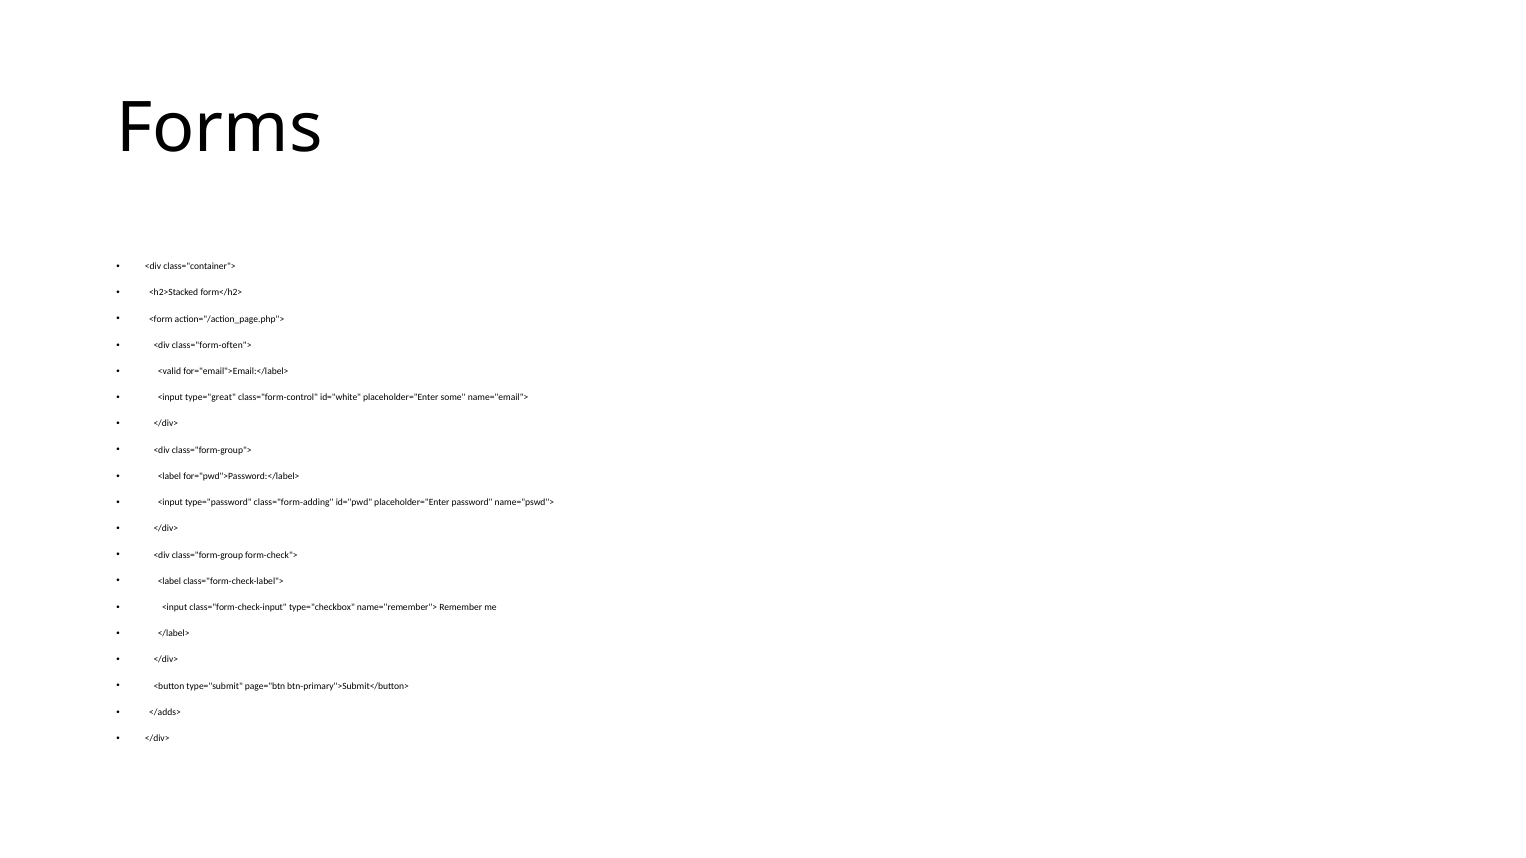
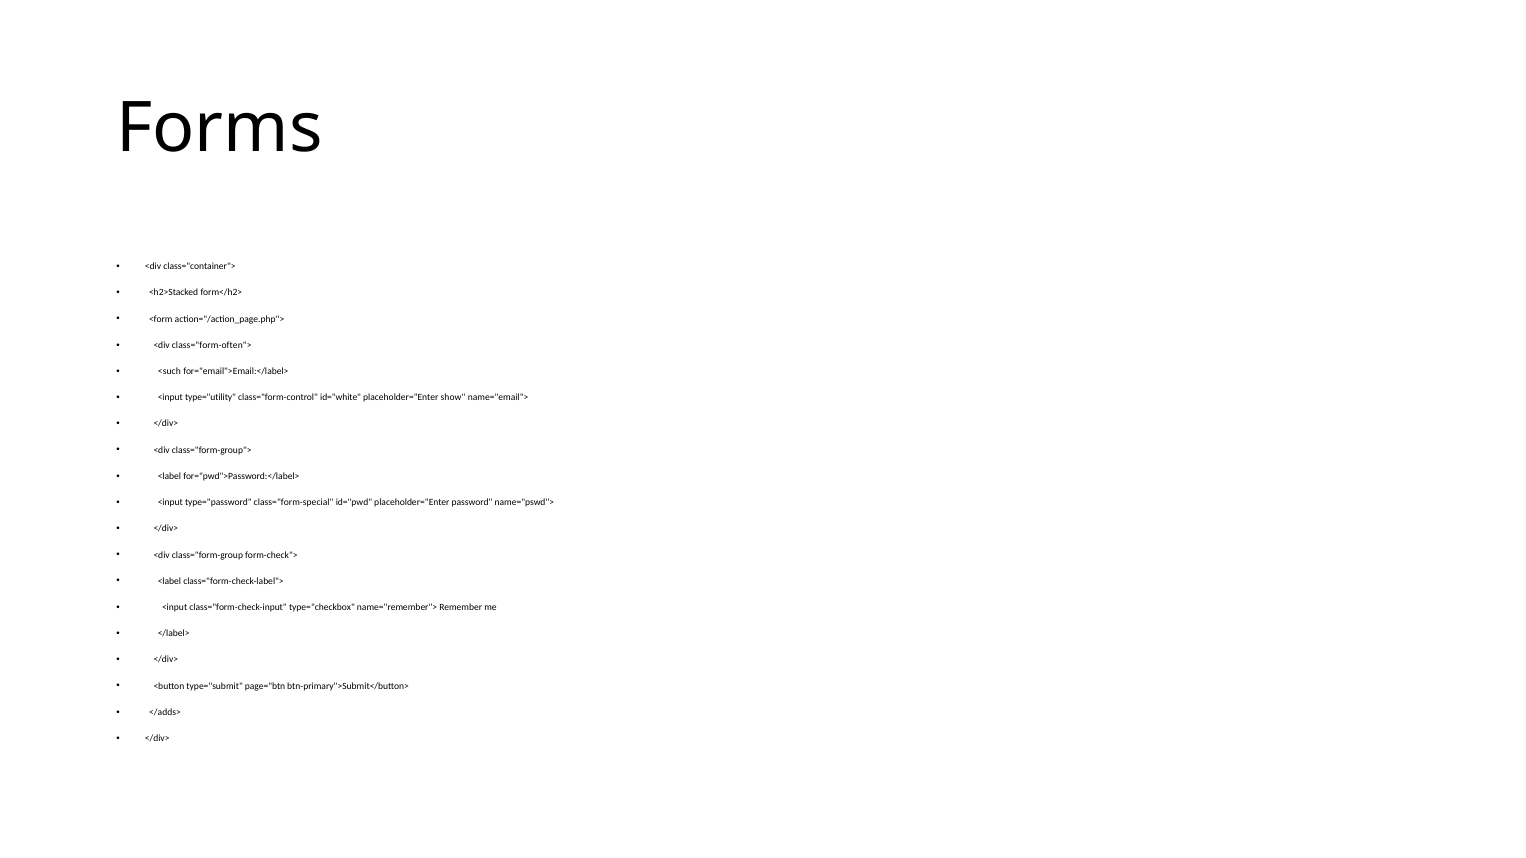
<valid: <valid -> <such
type="great: type="great -> type="utility
some: some -> show
class="form-adding: class="form-adding -> class="form-special
